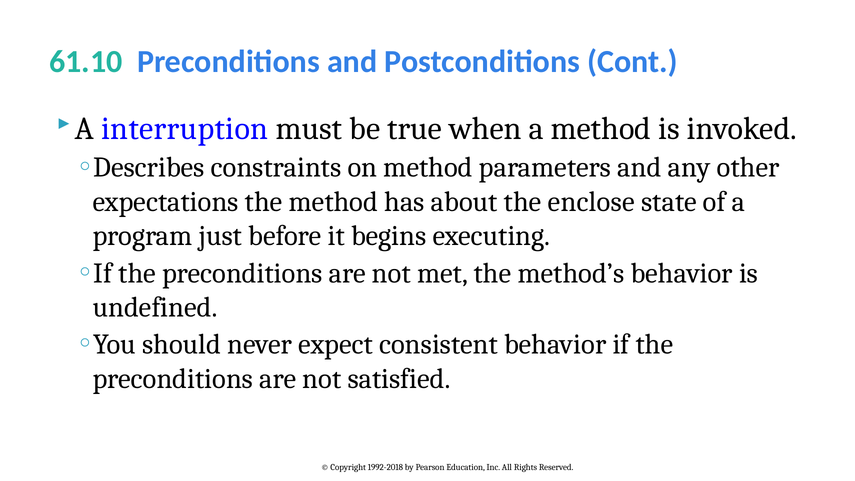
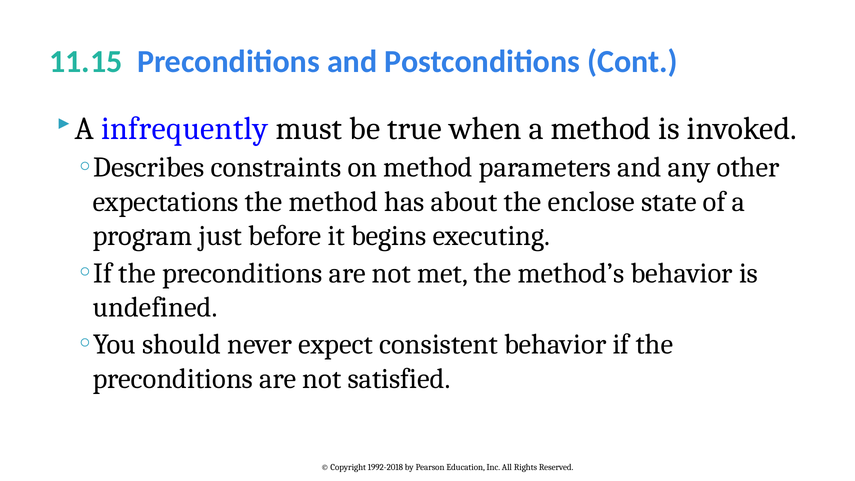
61.10: 61.10 -> 11.15
interruption: interruption -> infrequently
